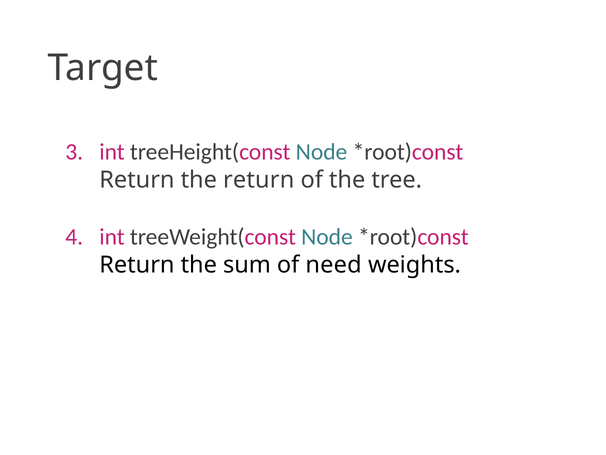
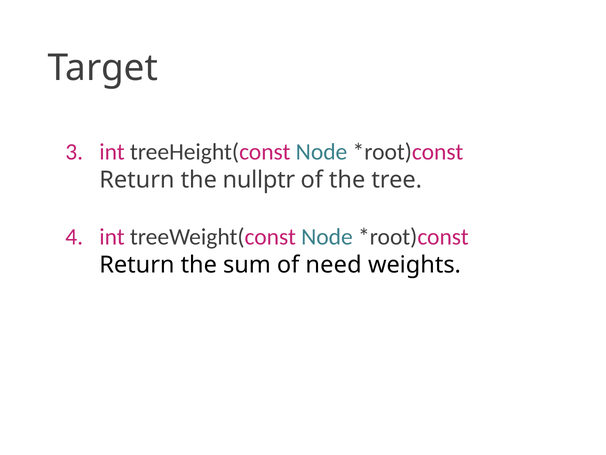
the return: return -> nullptr
